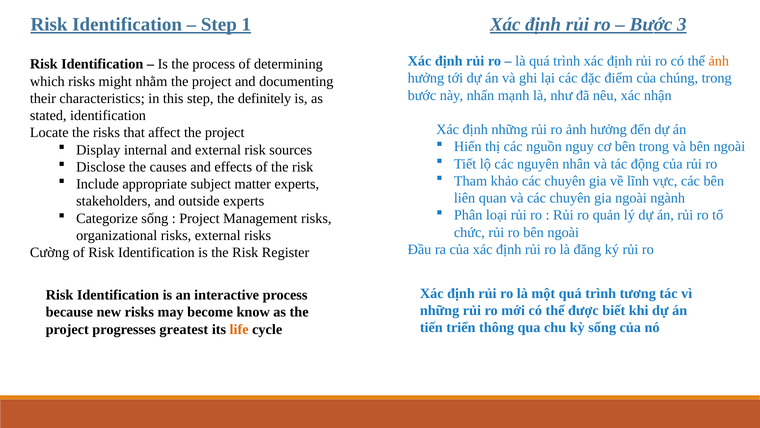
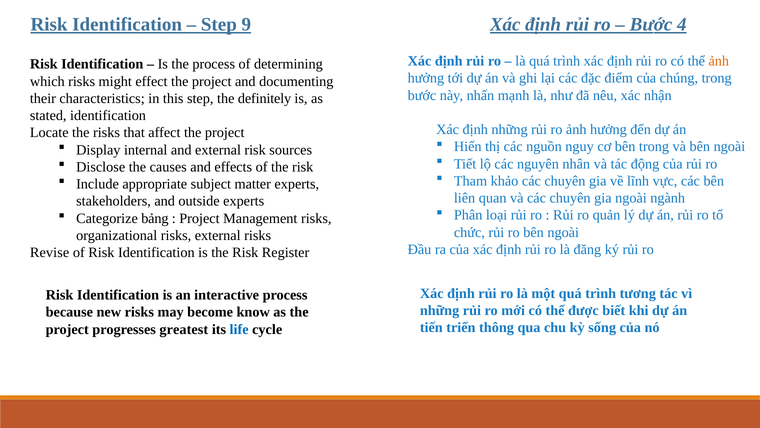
1: 1 -> 9
3: 3 -> 4
nhằm: nhằm -> effect
Categorize sống: sống -> bảng
Cường: Cường -> Revise
life colour: orange -> blue
